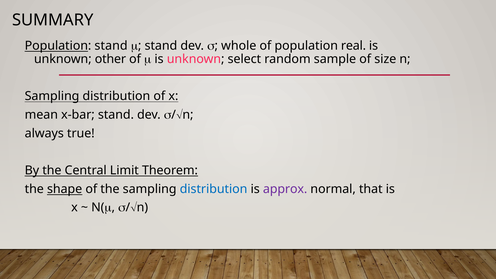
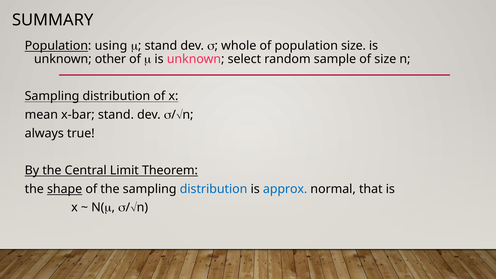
Population stand: stand -> using
population real: real -> size
approx colour: purple -> blue
